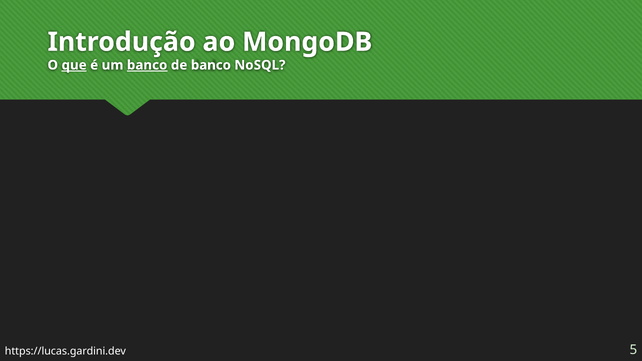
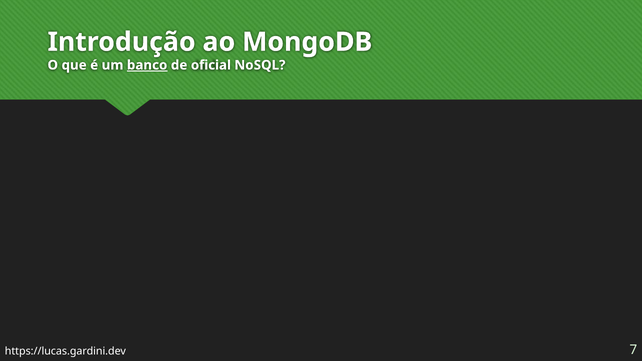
que underline: present -> none
de banco: banco -> oficial
5: 5 -> 7
